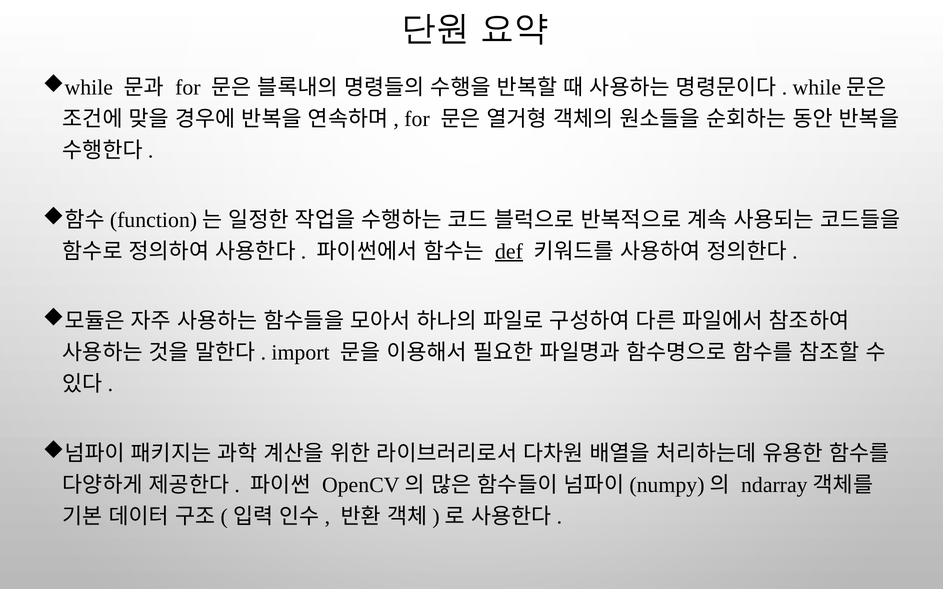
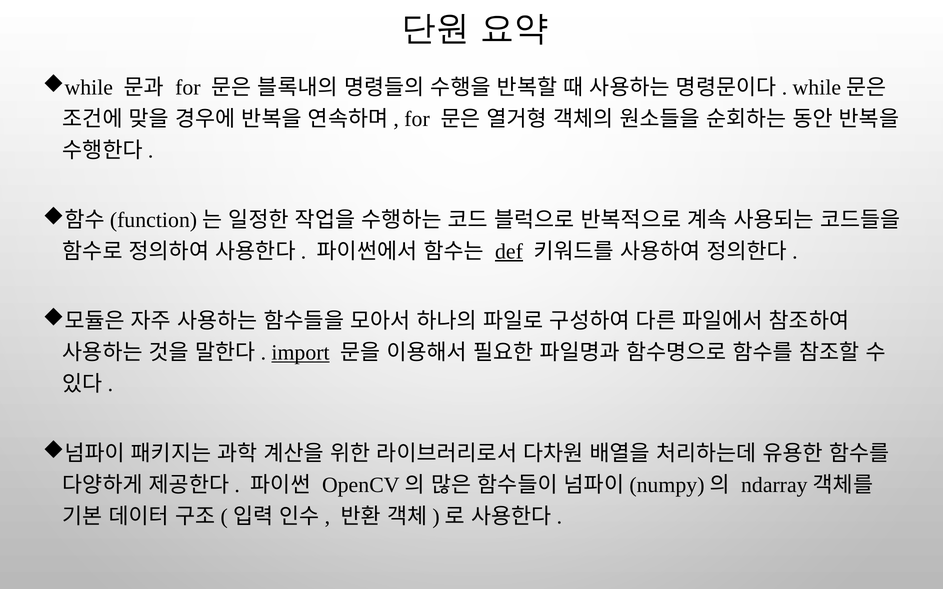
import underline: none -> present
